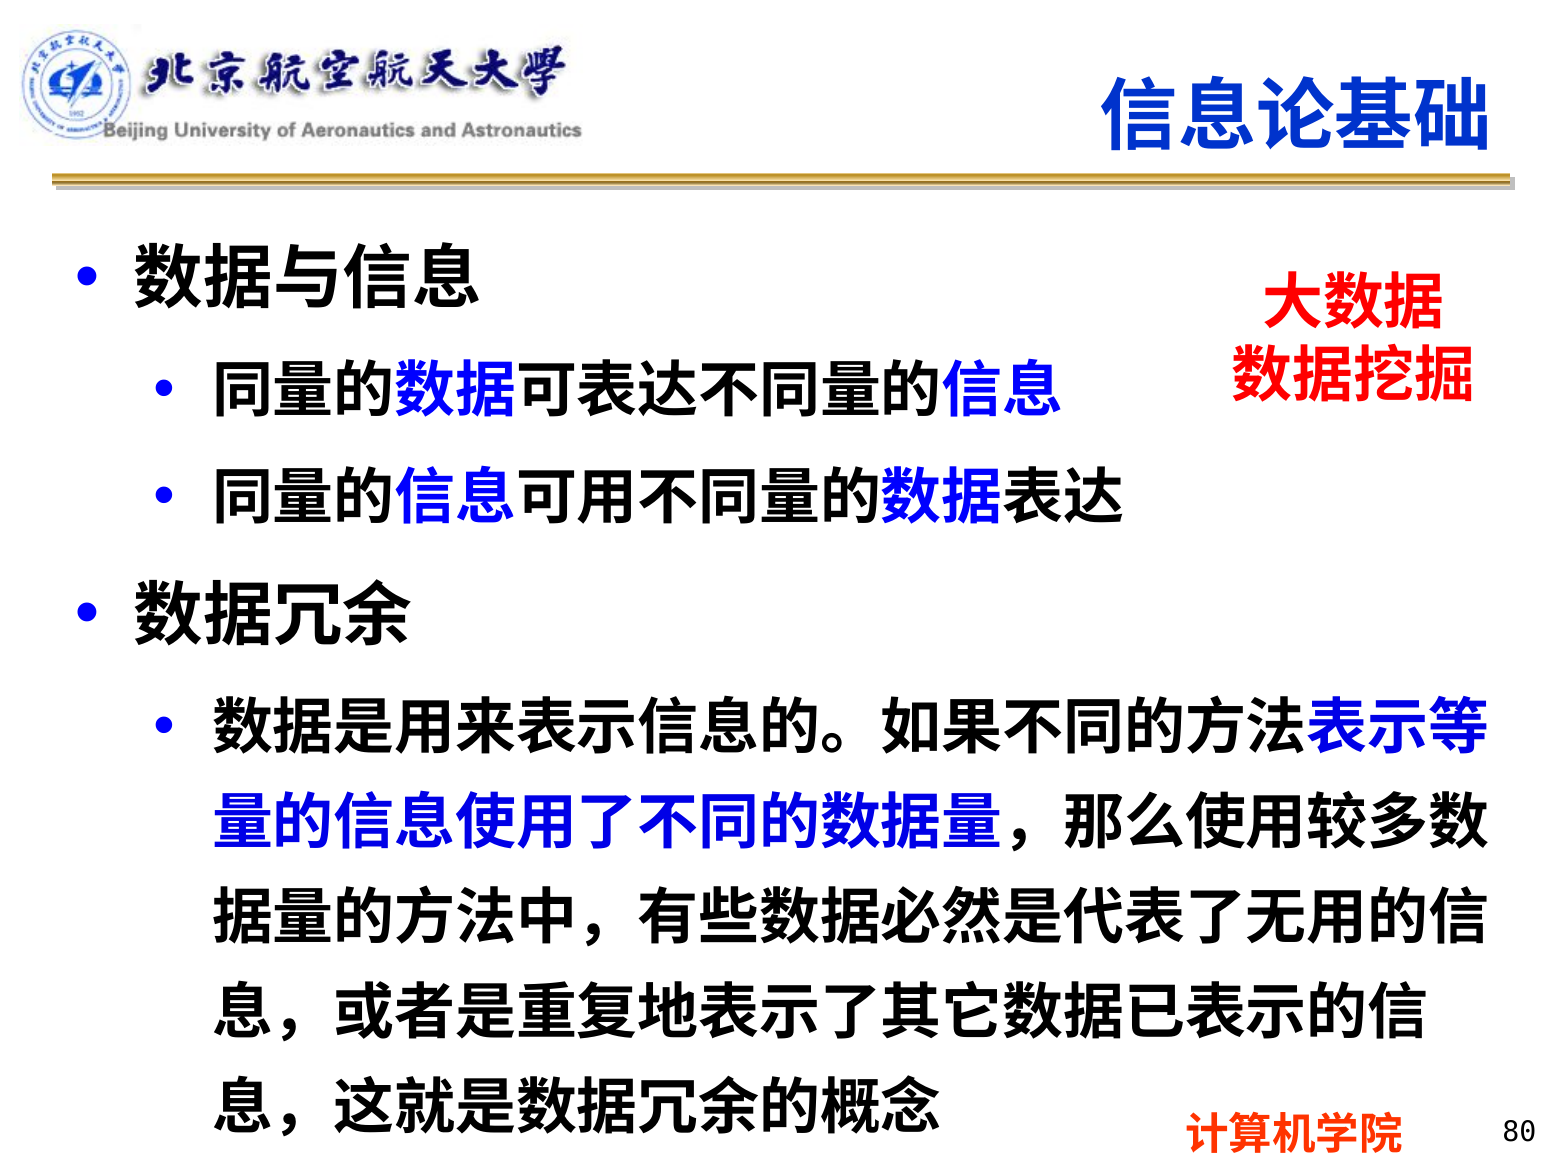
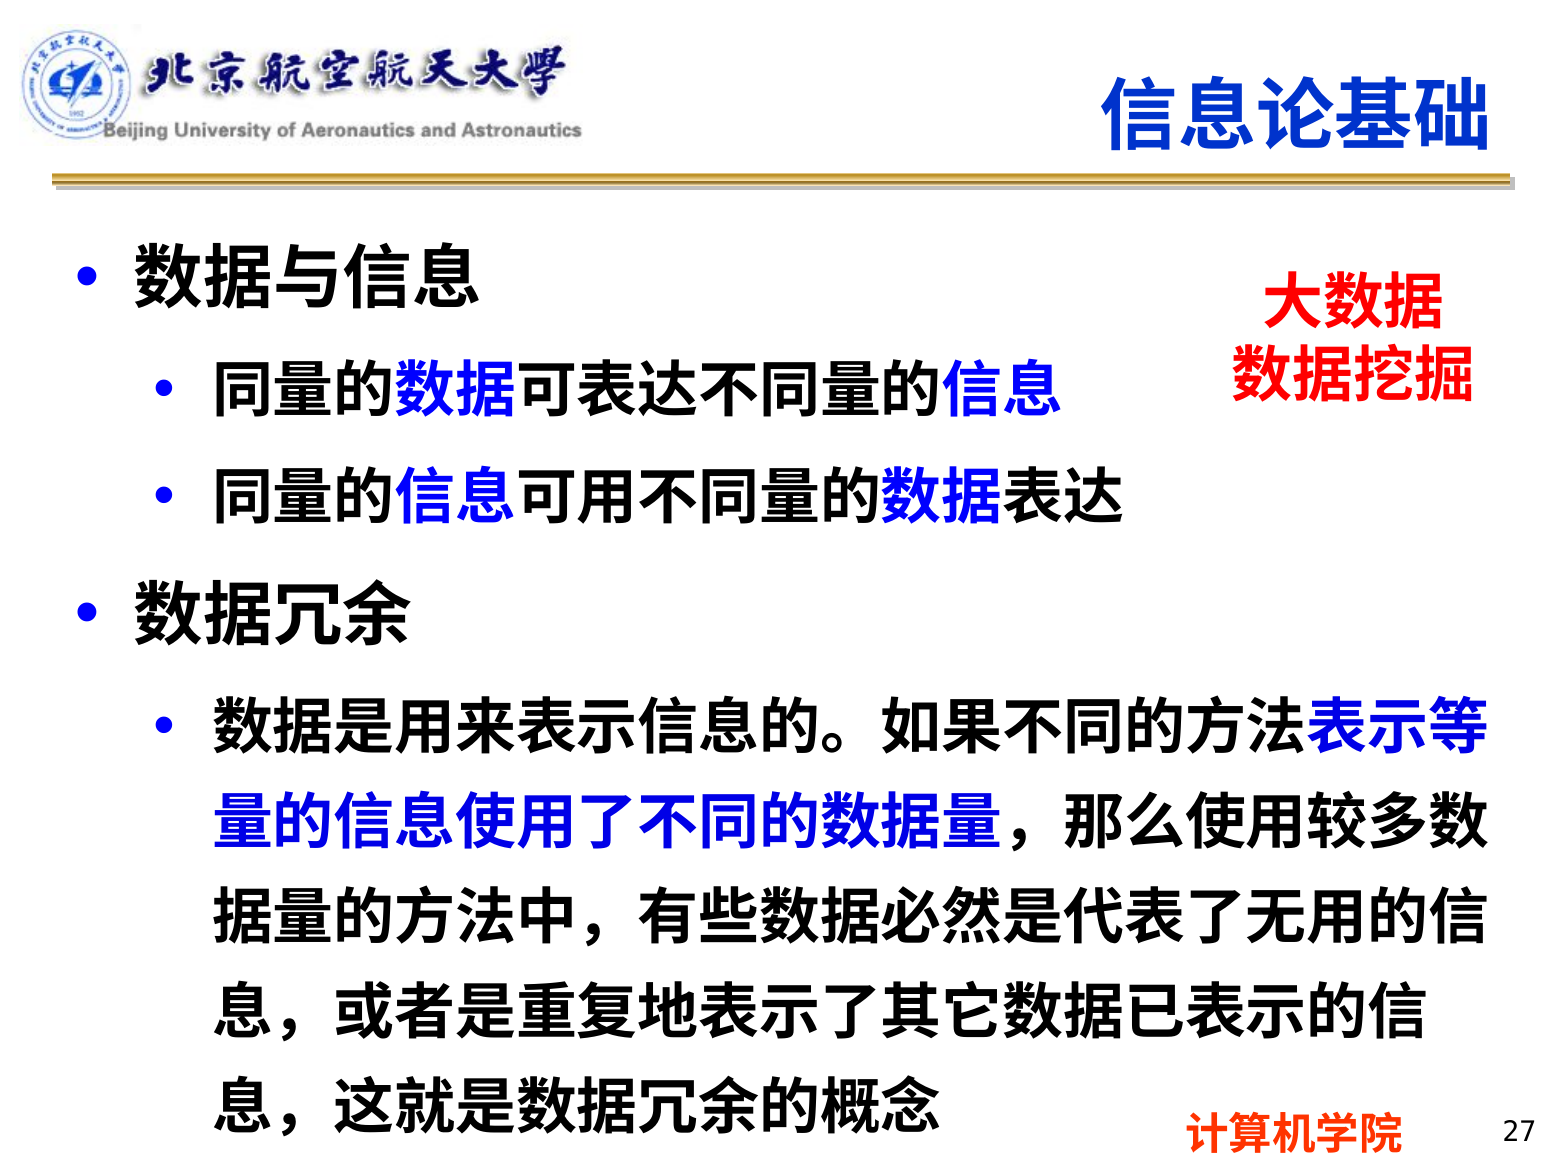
80: 80 -> 27
